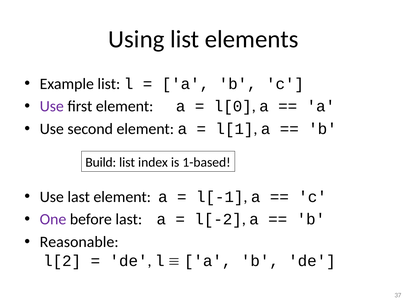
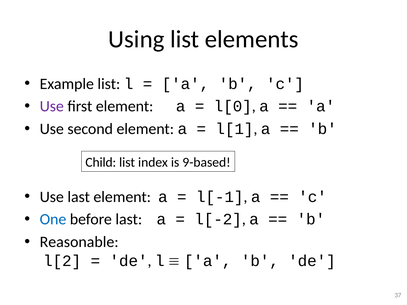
Build: Build -> Child
1-based: 1-based -> 9-based
One colour: purple -> blue
